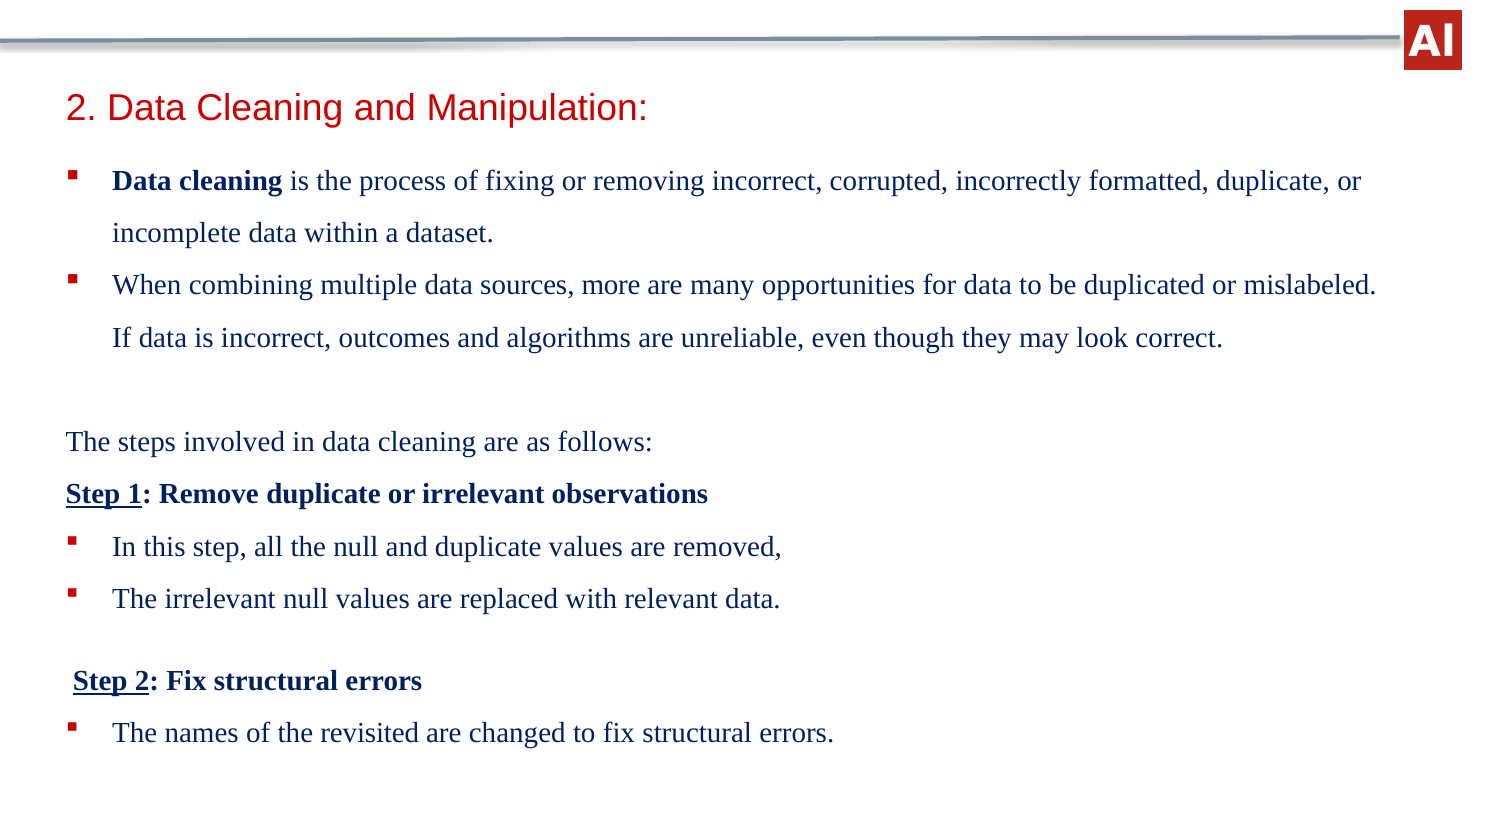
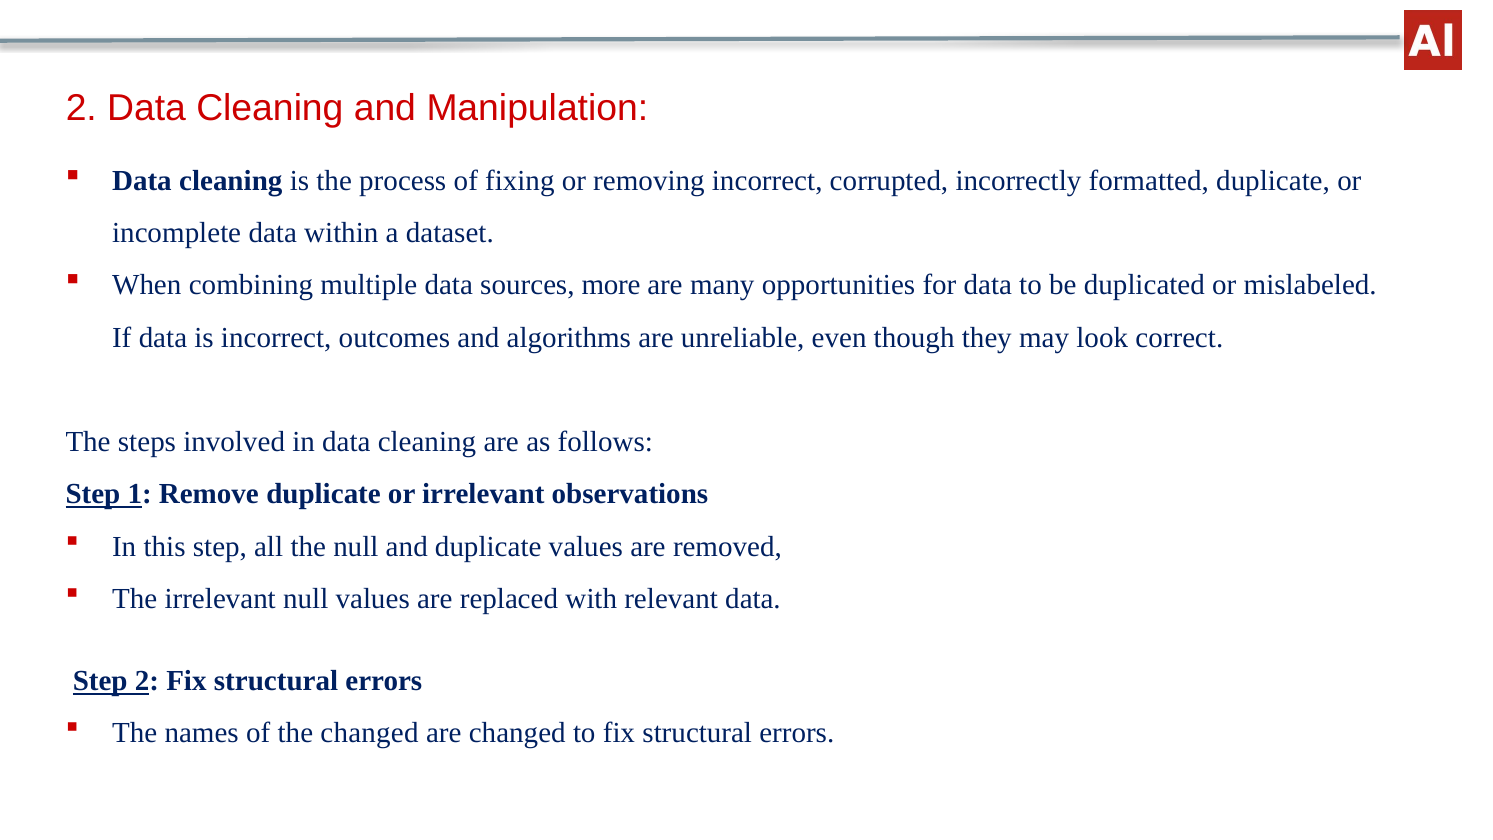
the revisited: revisited -> changed
